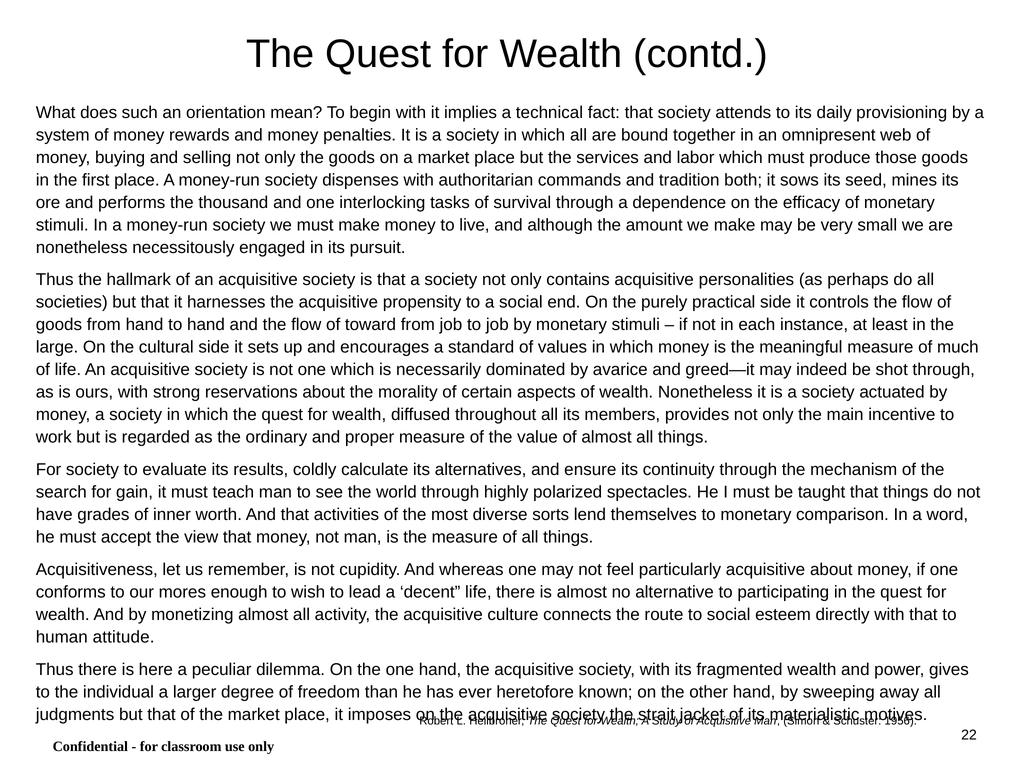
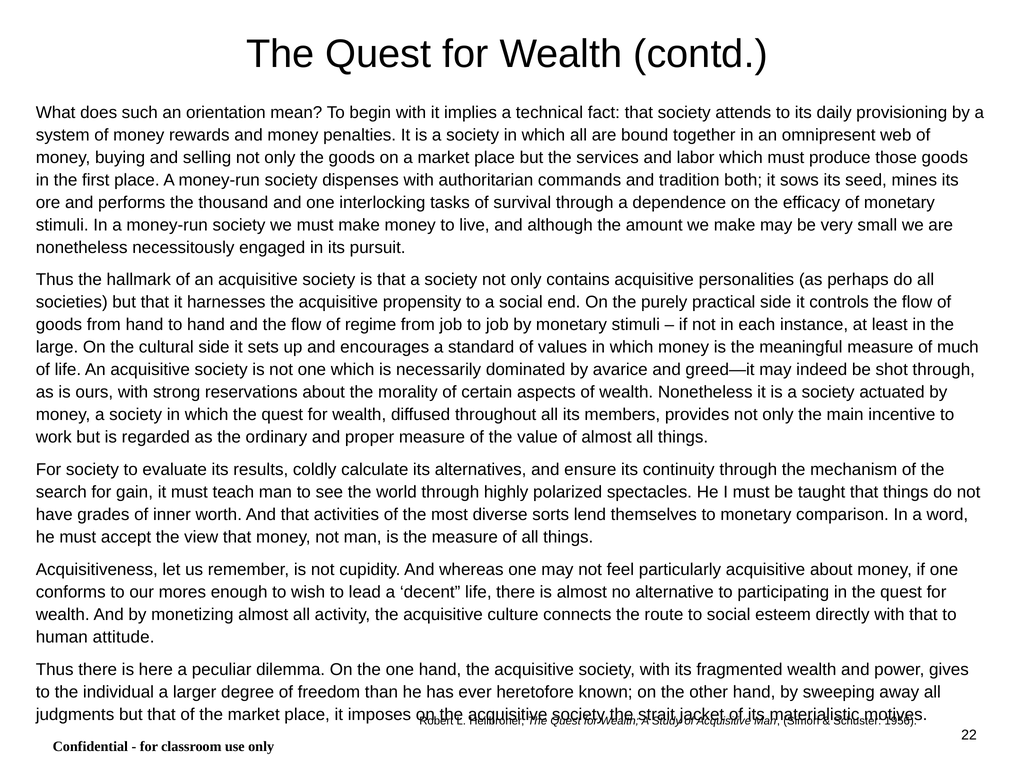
toward: toward -> regime
